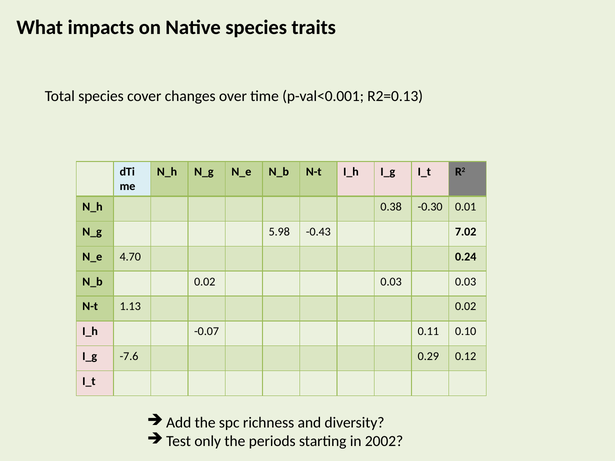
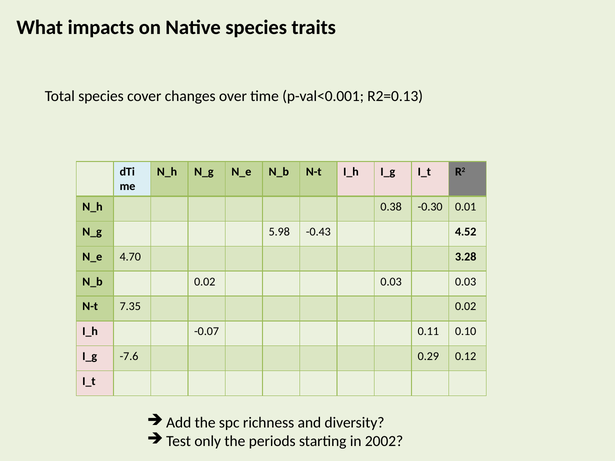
7.02: 7.02 -> 4.52
0.24: 0.24 -> 3.28
1.13: 1.13 -> 7.35
